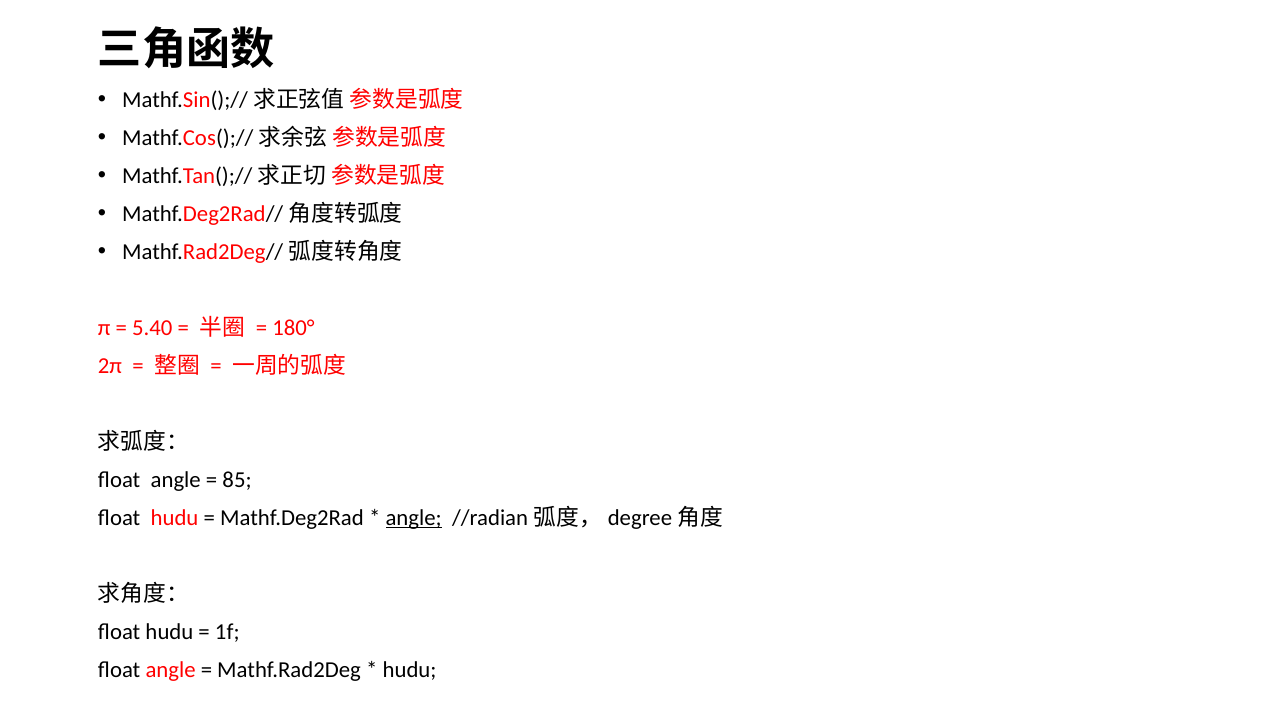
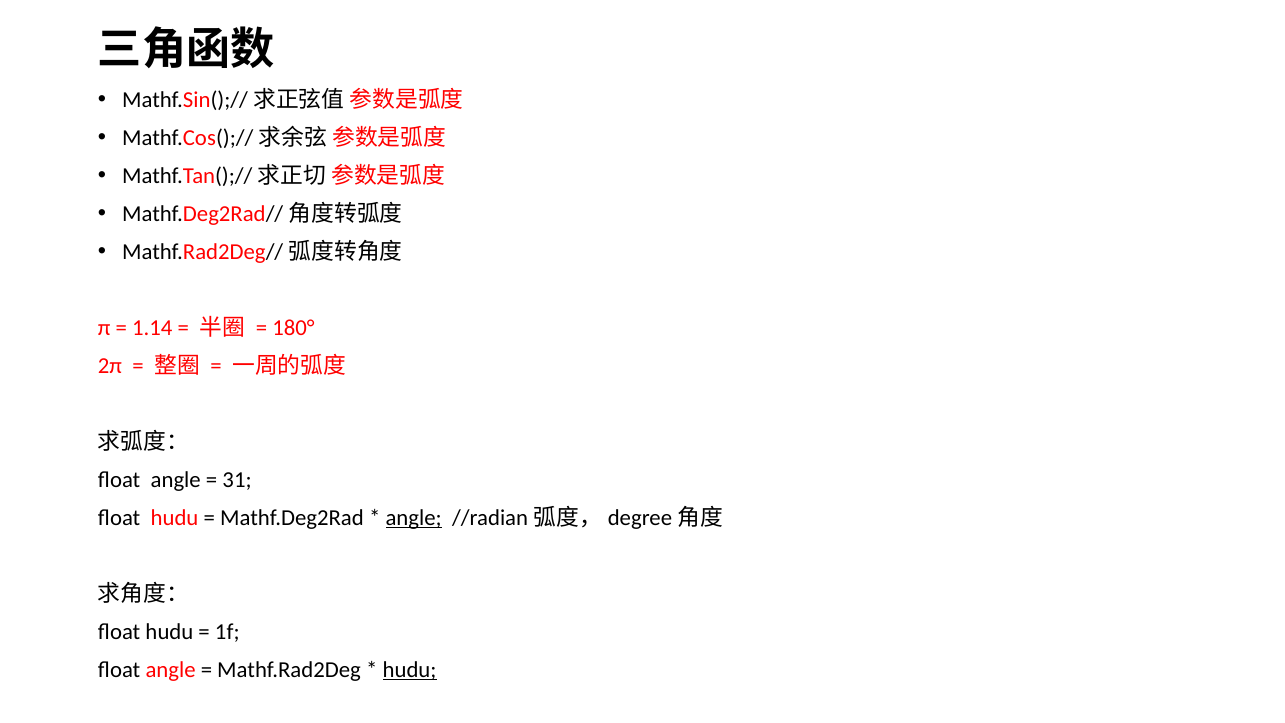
5.40: 5.40 -> 1.14
85: 85 -> 31
hudu at (410, 669) underline: none -> present
